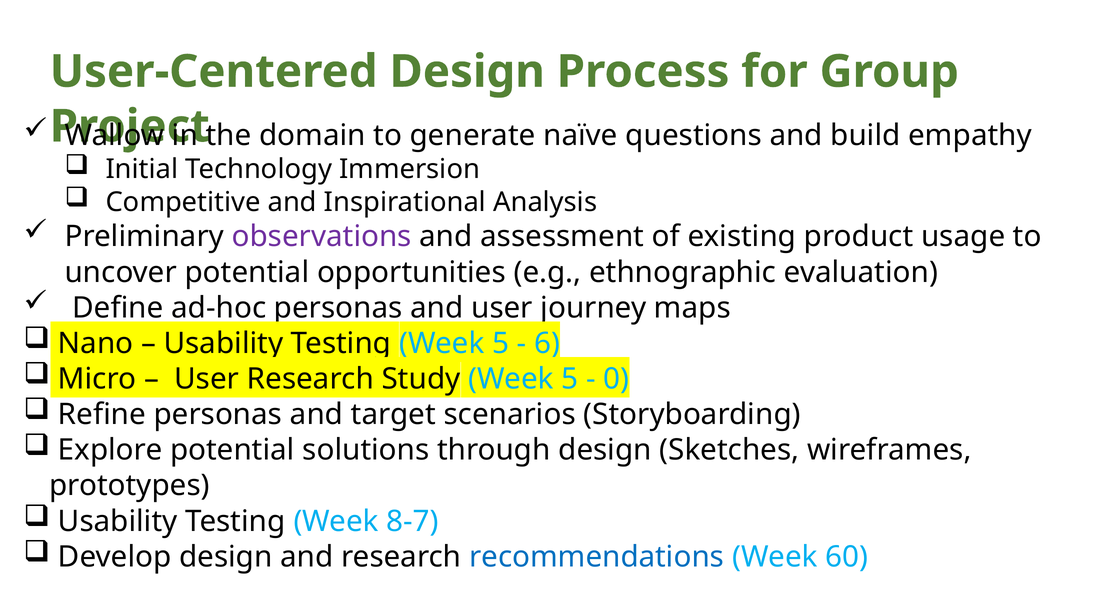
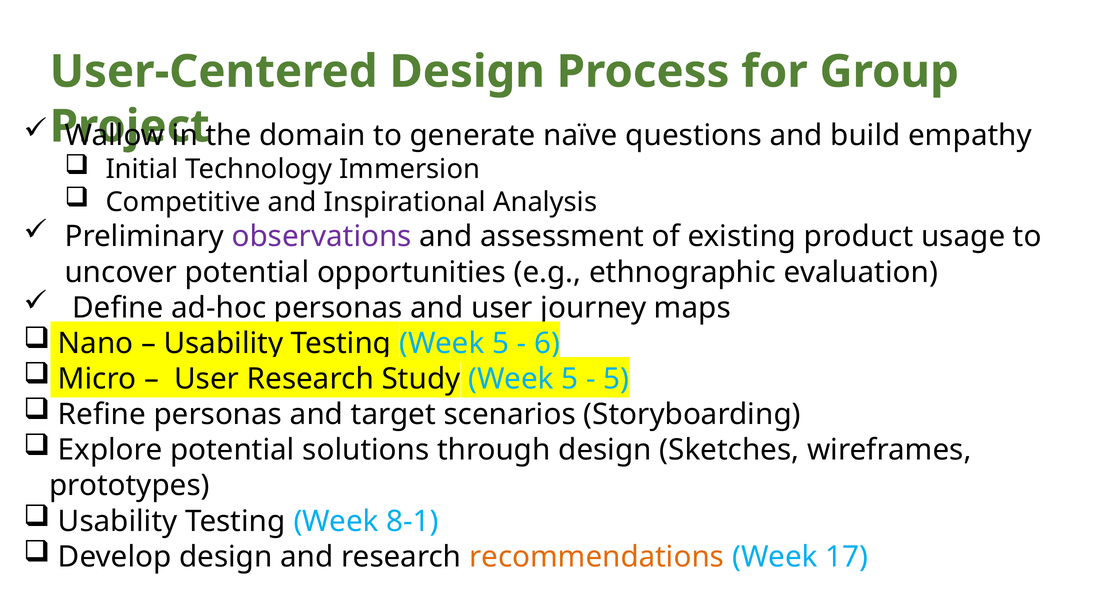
0 at (616, 379): 0 -> 5
8-7: 8-7 -> 8-1
recommendations colour: blue -> orange
60: 60 -> 17
